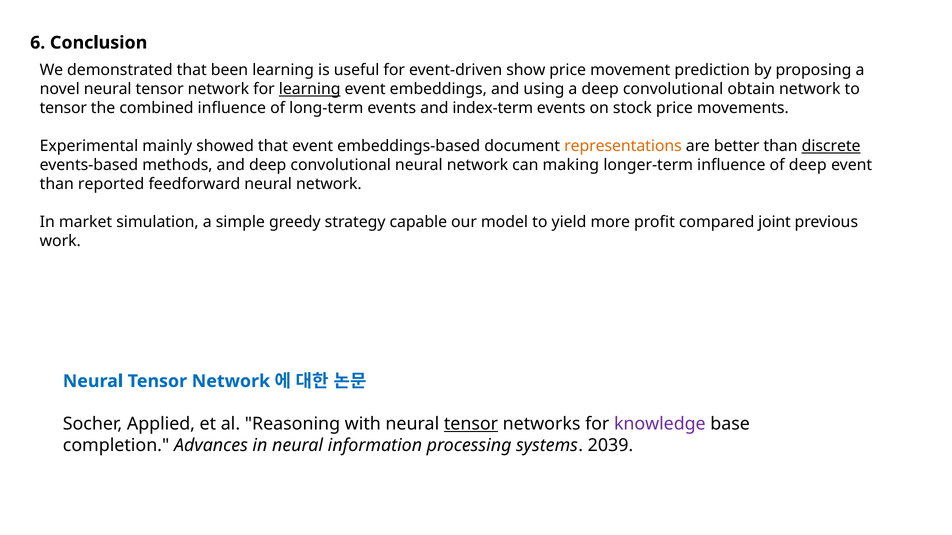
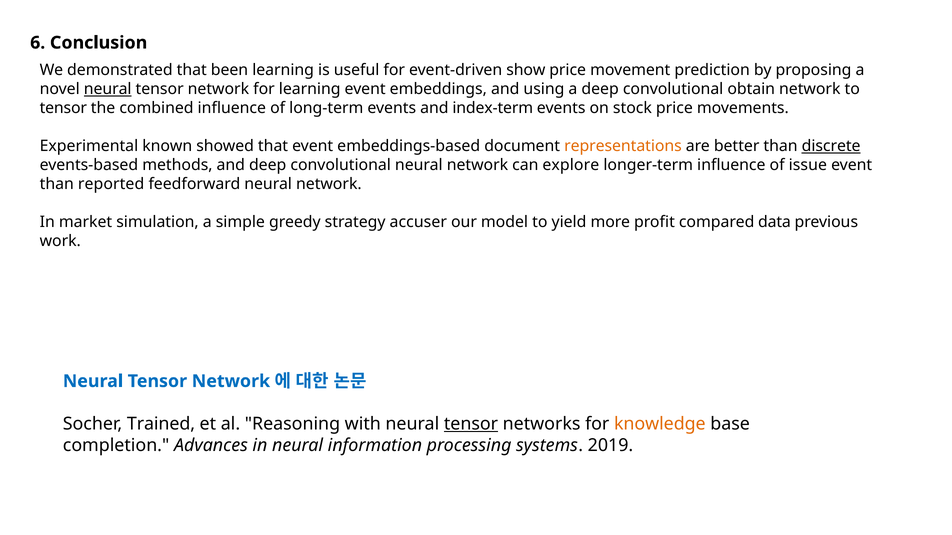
neural at (108, 89) underline: none -> present
learning at (310, 89) underline: present -> none
mainly: mainly -> known
making: making -> explore
of deep: deep -> issue
capable: capable -> accuser
joint: joint -> data
Applied: Applied -> Trained
knowledge colour: purple -> orange
2039: 2039 -> 2019
